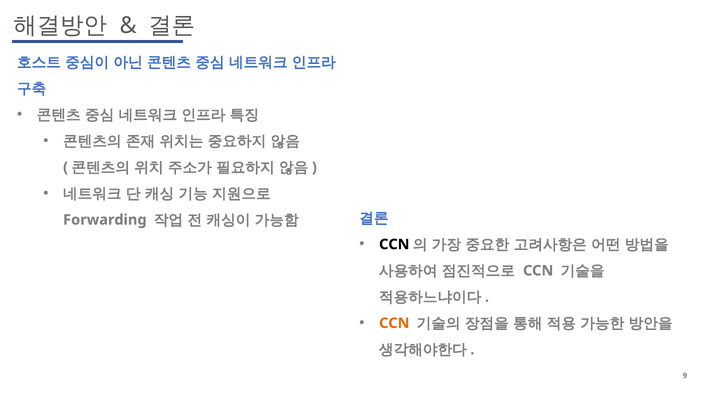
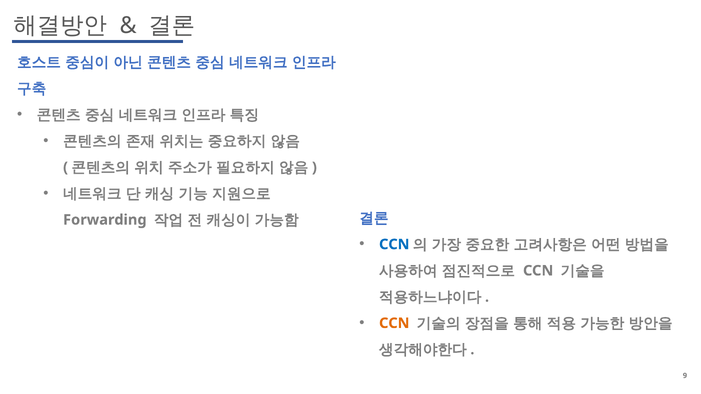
CCN at (394, 245) colour: black -> blue
